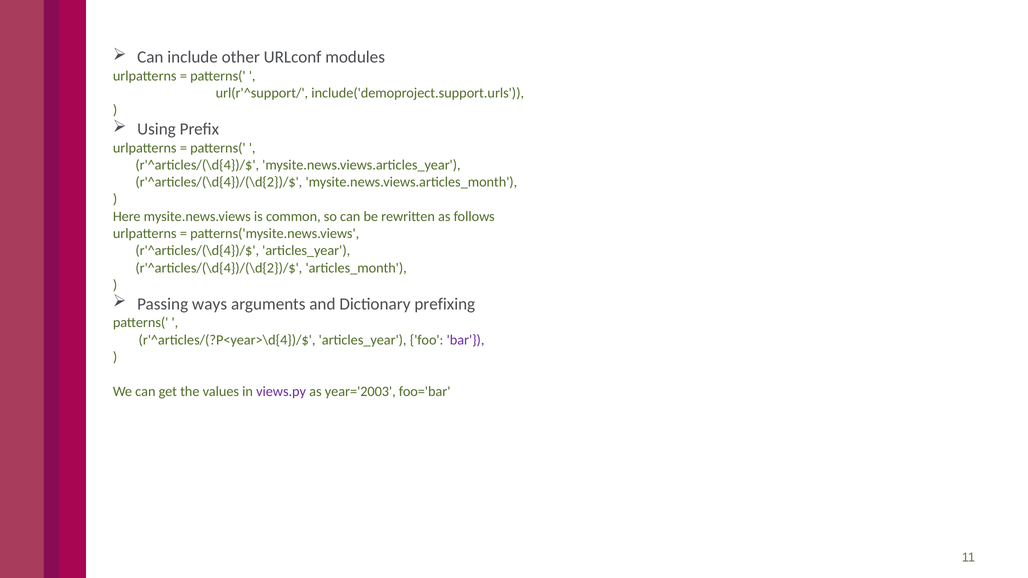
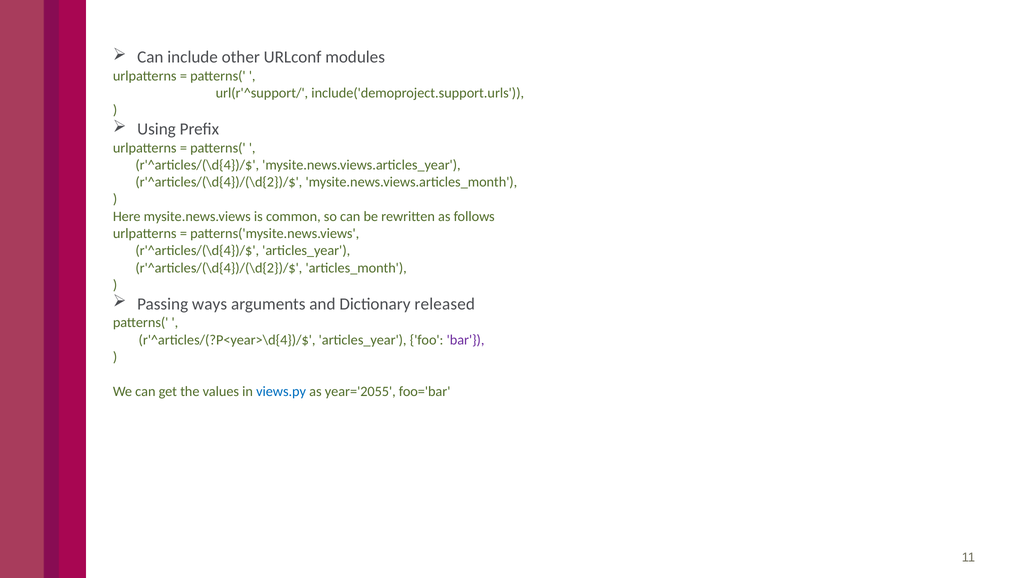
prefixing: prefixing -> released
views.py colour: purple -> blue
year='2003: year='2003 -> year='2055
